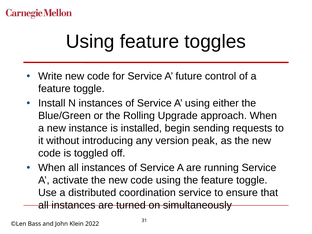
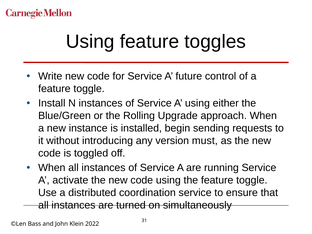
peak: peak -> must
